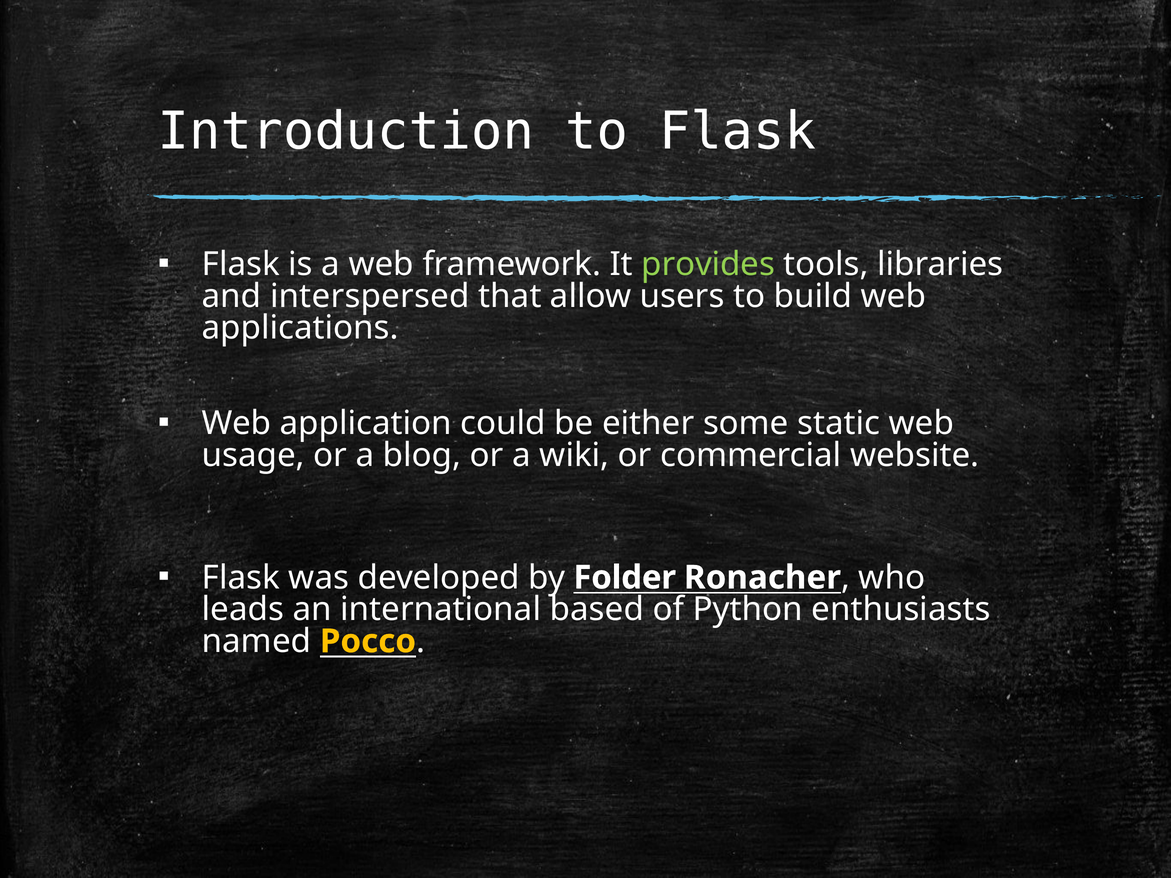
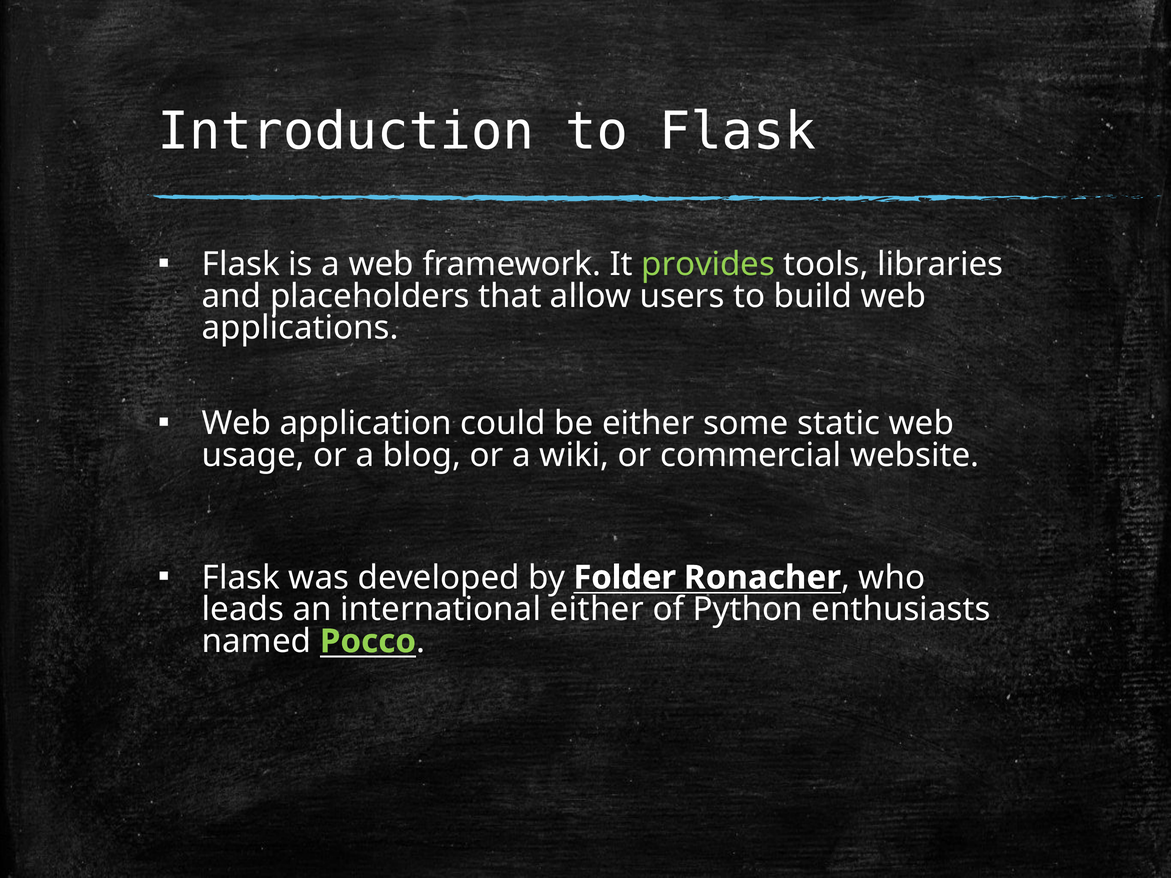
interspersed: interspersed -> placeholders
international based: based -> either
Pocco colour: yellow -> light green
